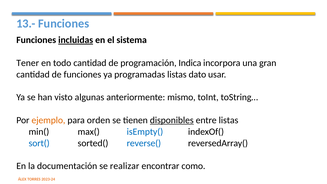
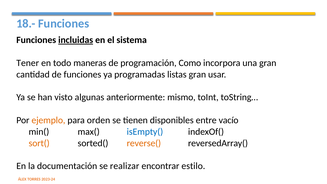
13.-: 13.- -> 18.-
todo cantidad: cantidad -> maneras
Indica: Indica -> Como
listas dato: dato -> gran
disponibles underline: present -> none
entre listas: listas -> vacío
sort( colour: blue -> orange
reverse( colour: blue -> orange
como: como -> estilo
